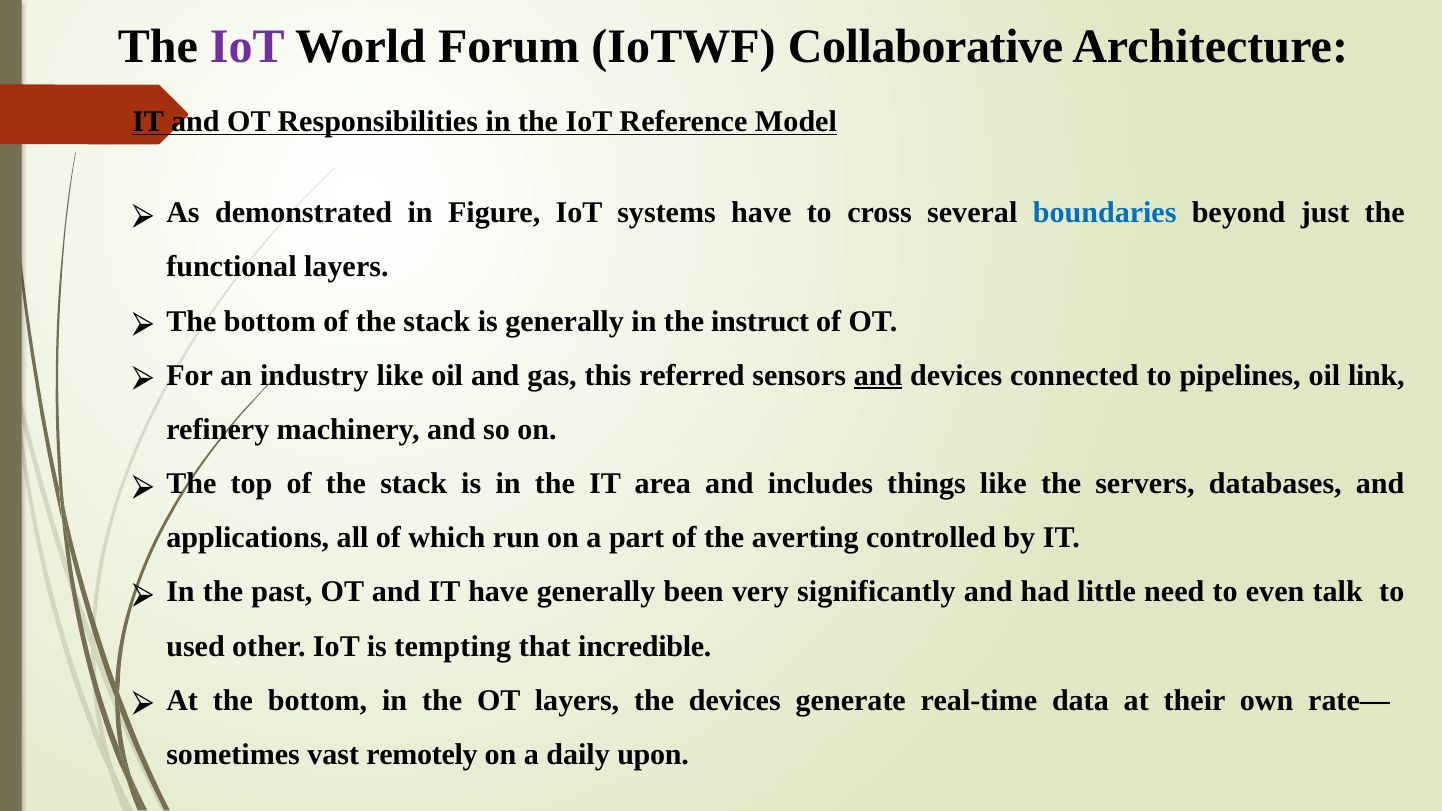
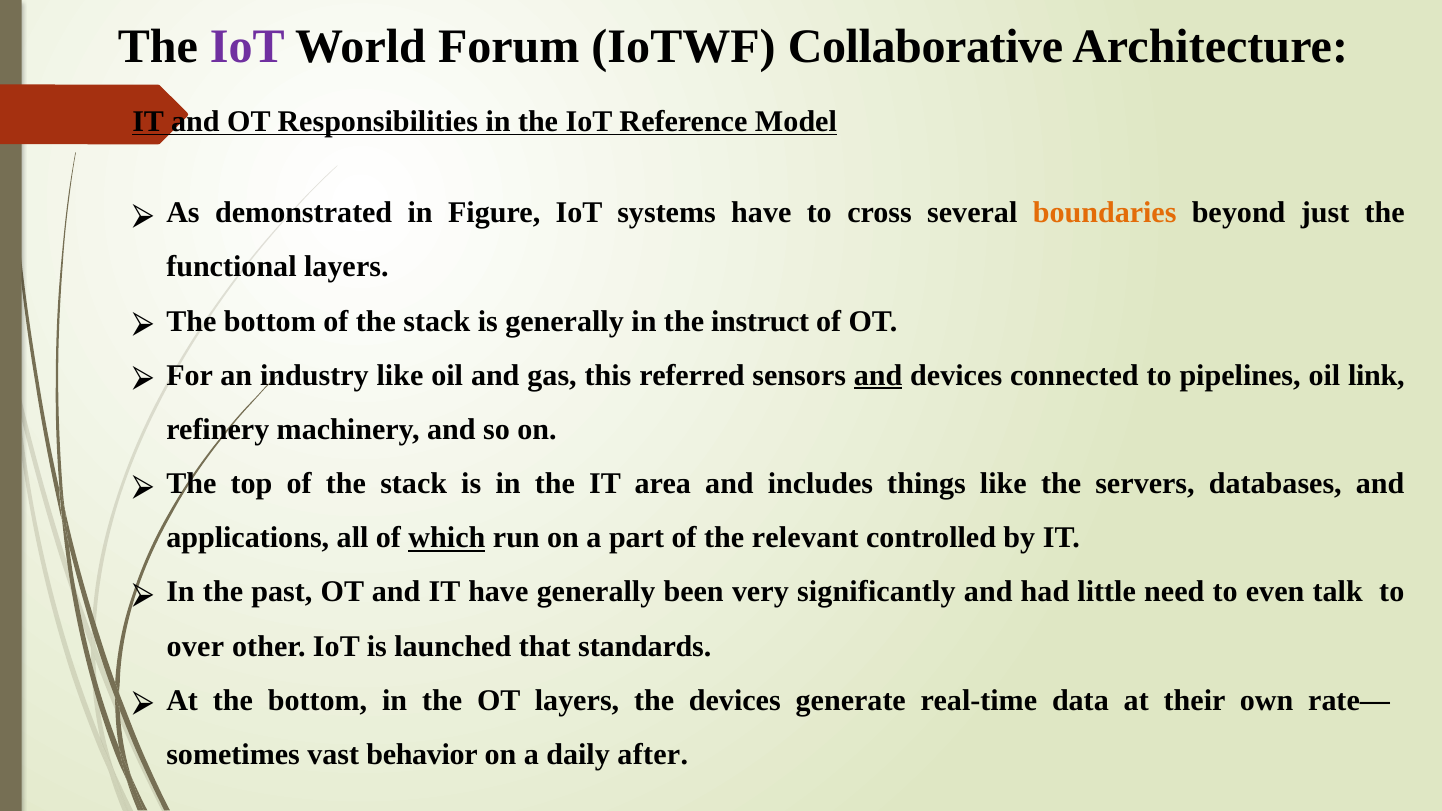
boundaries colour: blue -> orange
which underline: none -> present
averting: averting -> relevant
used: used -> over
tempting: tempting -> launched
incredible: incredible -> standards
remotely: remotely -> behavior
upon: upon -> after
